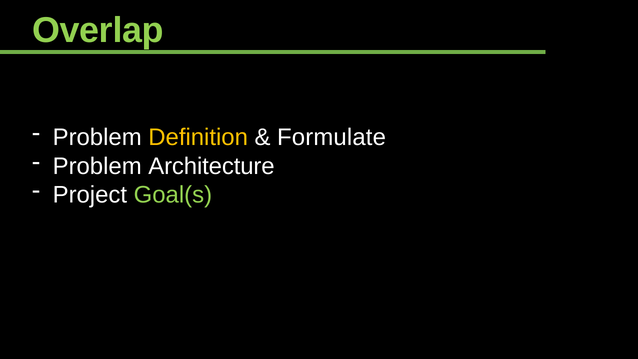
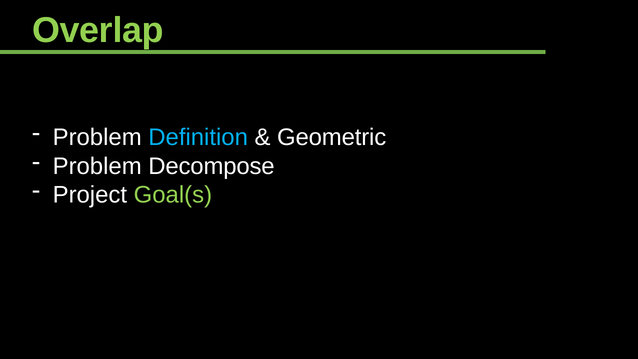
Definition colour: yellow -> light blue
Formulate: Formulate -> Geometric
Architecture: Architecture -> Decompose
